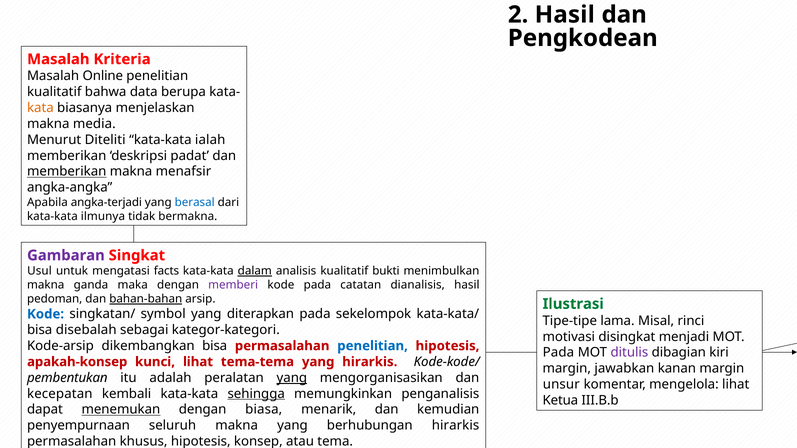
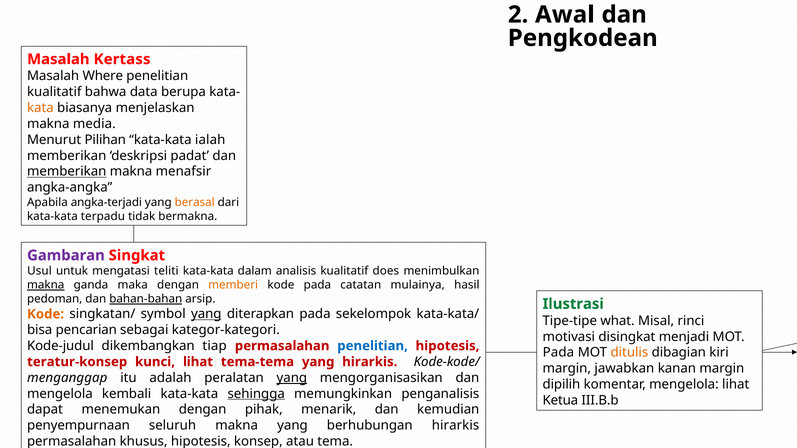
2 Hasil: Hasil -> Awal
Kriteria: Kriteria -> Kertass
Online: Online -> Where
Diteliti: Diteliti -> Pilihan
berasal colour: blue -> orange
ilmunya: ilmunya -> terpadu
facts: facts -> teliti
dalam underline: present -> none
bukti: bukti -> does
makna at (46, 285) underline: none -> present
memberi colour: purple -> orange
dianalisis: dianalisis -> mulainya
Kode at (46, 314) colour: blue -> orange
yang at (206, 314) underline: none -> present
lama: lama -> what
disebalah: disebalah -> pencarian
Kode-arsip: Kode-arsip -> Kode-judul
dikembangkan bisa: bisa -> tiap
ditulis colour: purple -> orange
apakah-konsep: apakah-konsep -> teratur-konsep
pembentukan: pembentukan -> menganggap
unsur: unsur -> dipilih
kecepatan at (60, 394): kecepatan -> mengelola
menemukan underline: present -> none
biasa: biasa -> pihak
